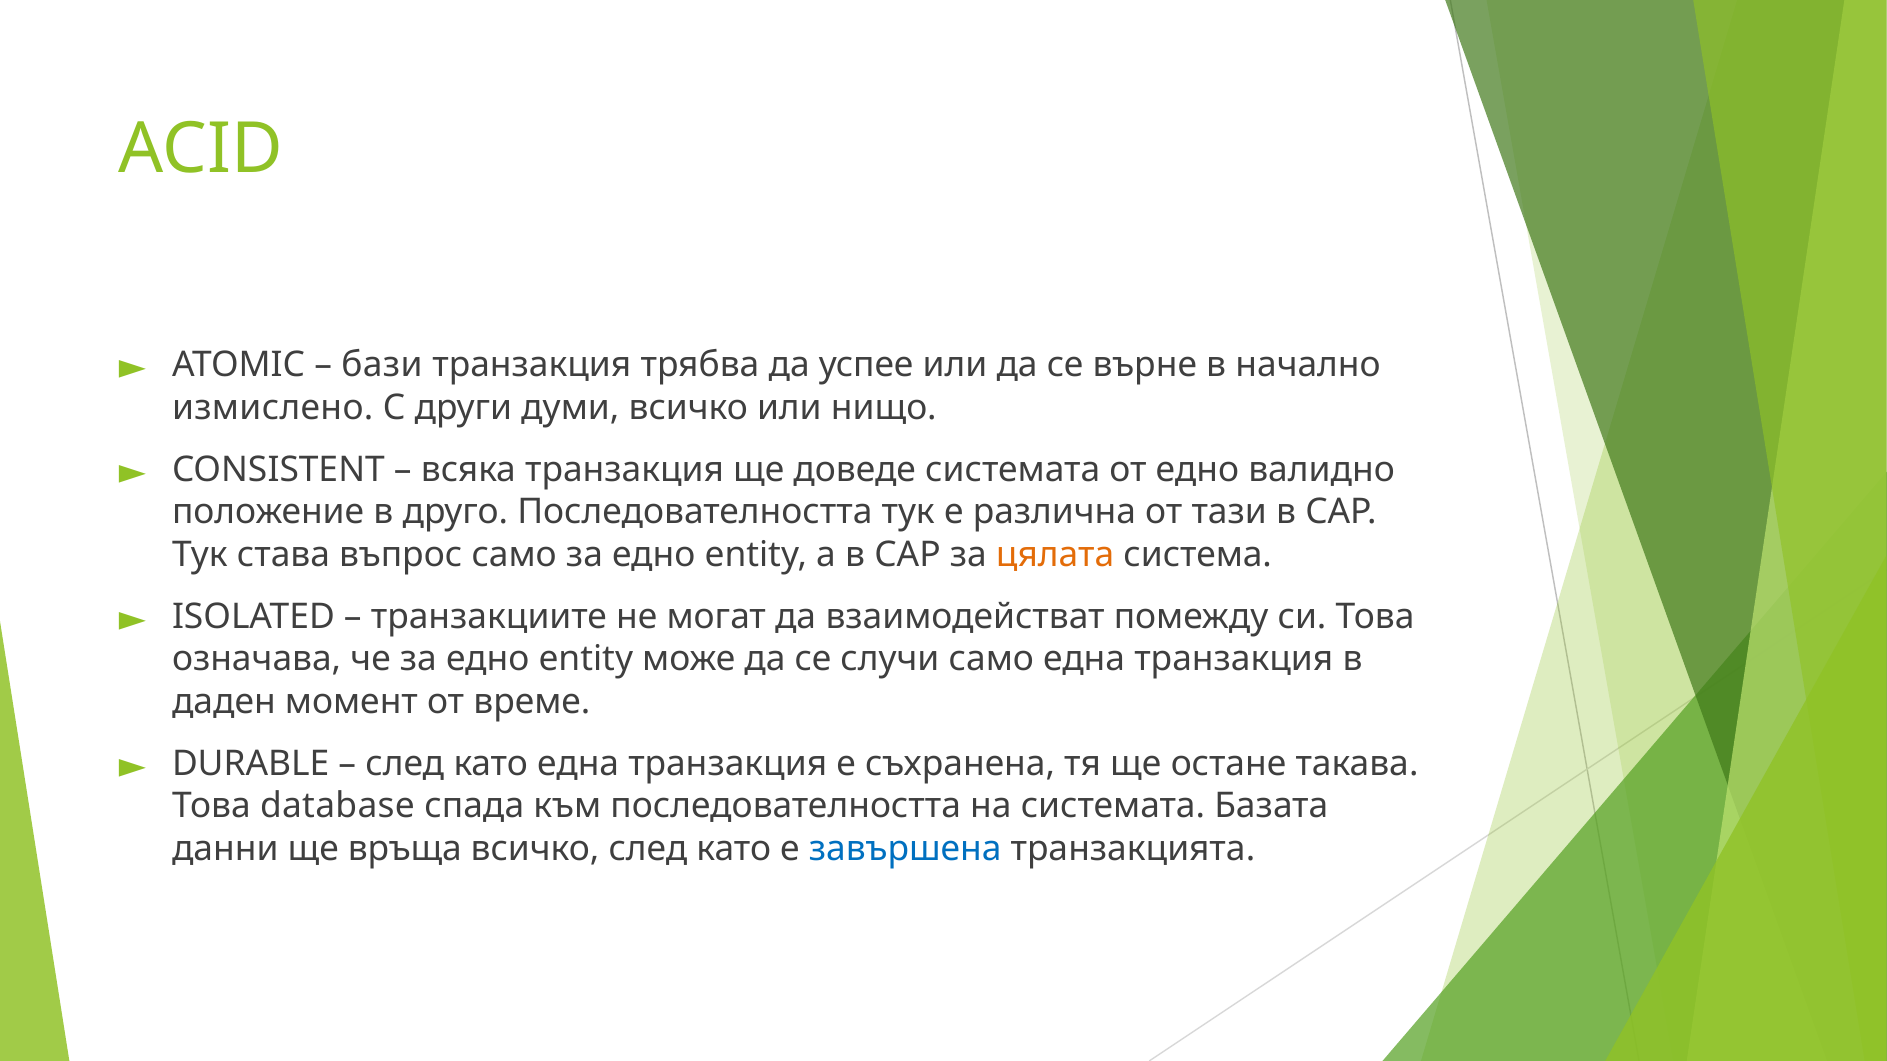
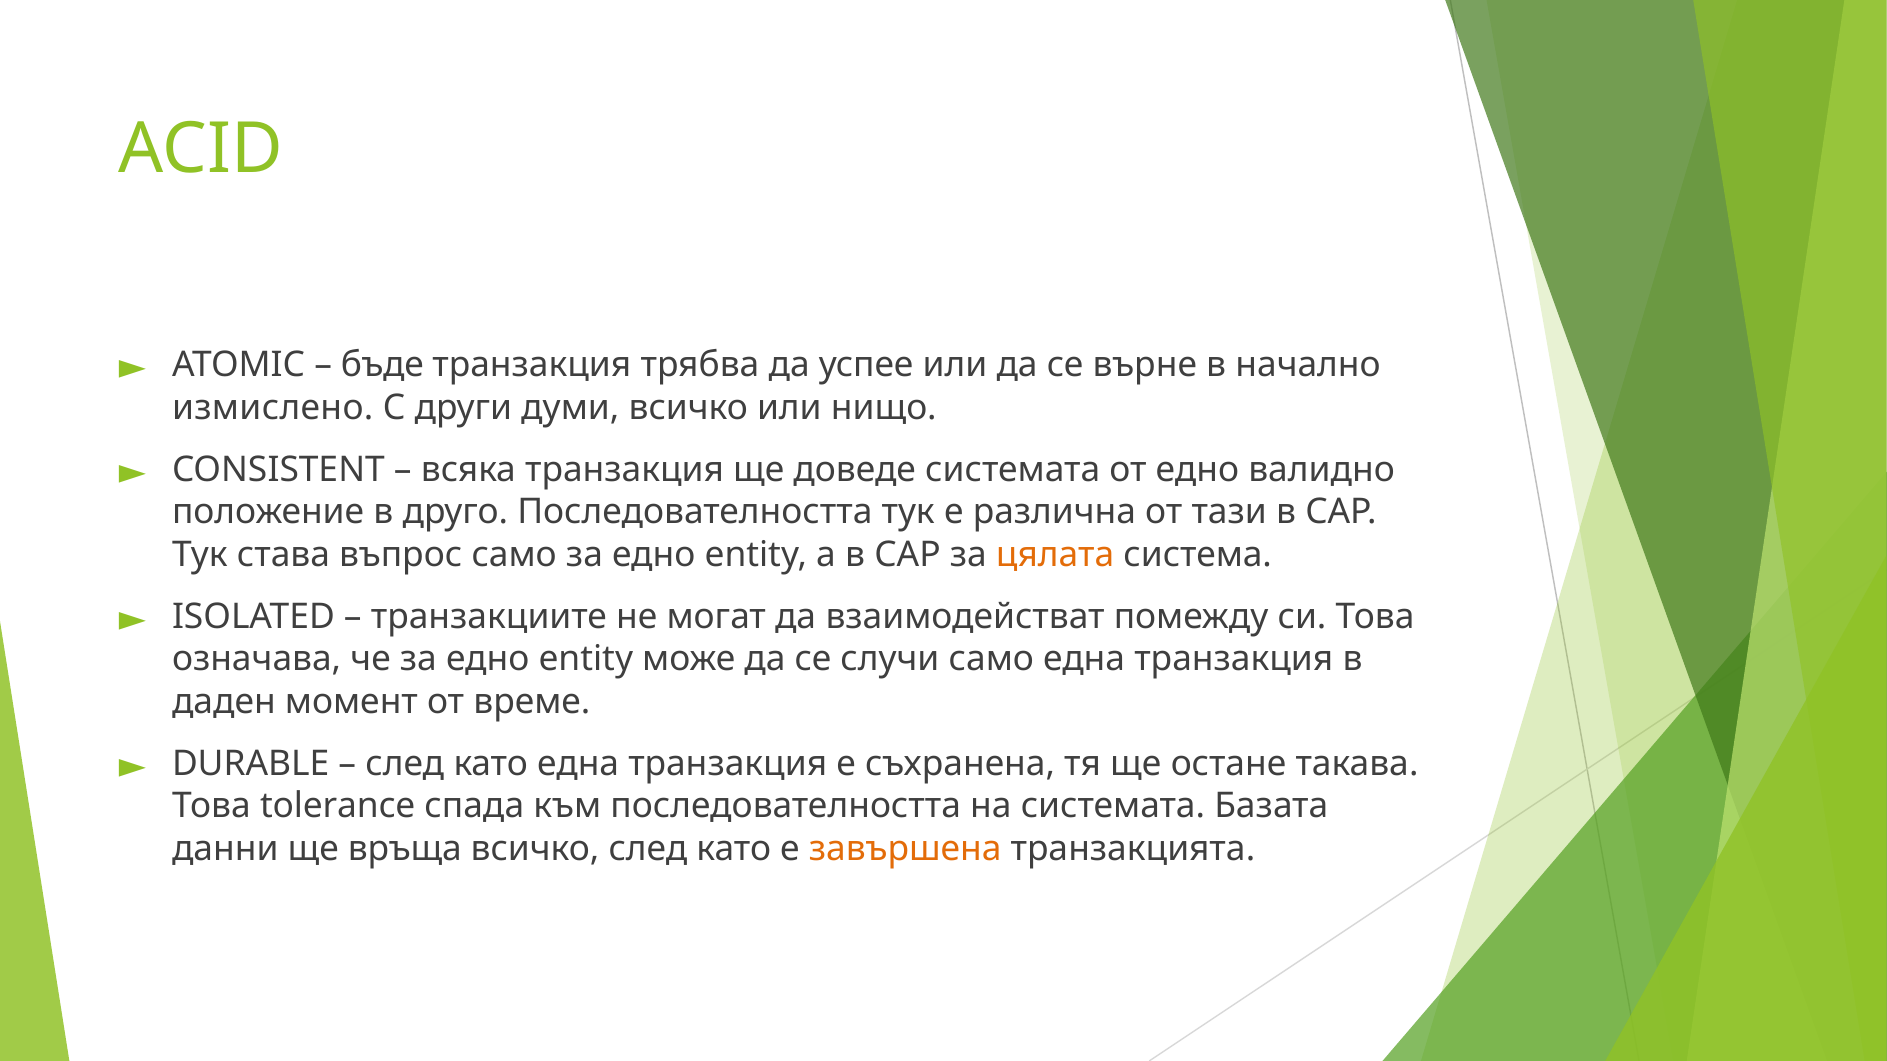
бази: бази -> бъде
database: database -> tolerance
завършена colour: blue -> orange
